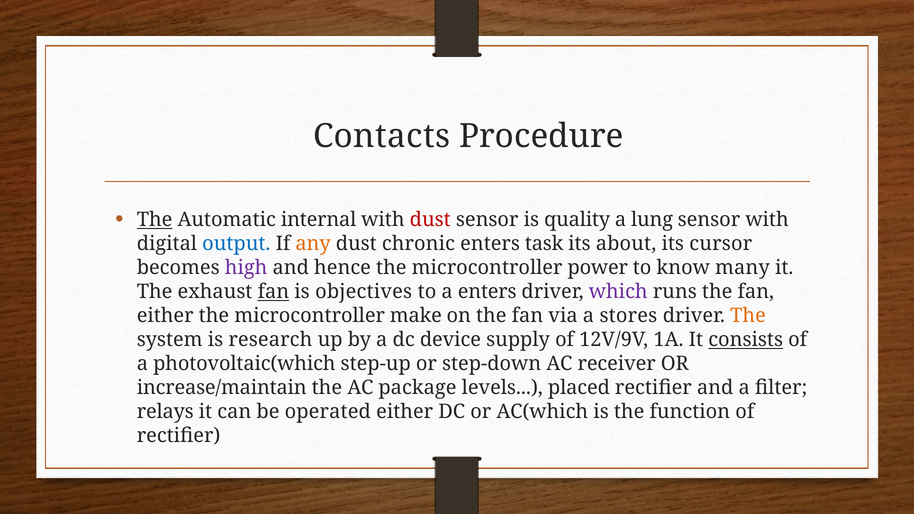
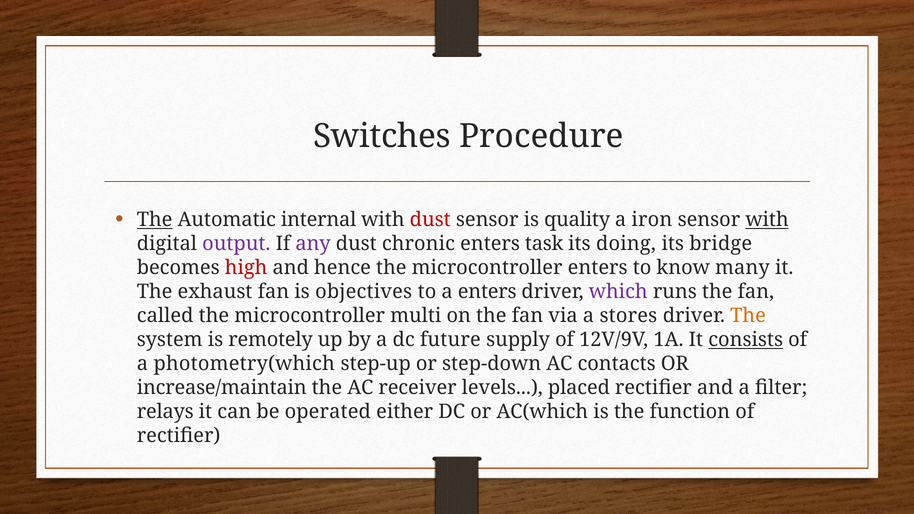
Contacts: Contacts -> Switches
lung: lung -> iron
with at (767, 220) underline: none -> present
output colour: blue -> purple
any colour: orange -> purple
about: about -> doing
cursor: cursor -> bridge
high colour: purple -> red
microcontroller power: power -> enters
fan at (273, 292) underline: present -> none
either at (165, 316): either -> called
make: make -> multi
research: research -> remotely
device: device -> future
photovoltaic(which: photovoltaic(which -> photometry(which
receiver: receiver -> contacts
package: package -> receiver
